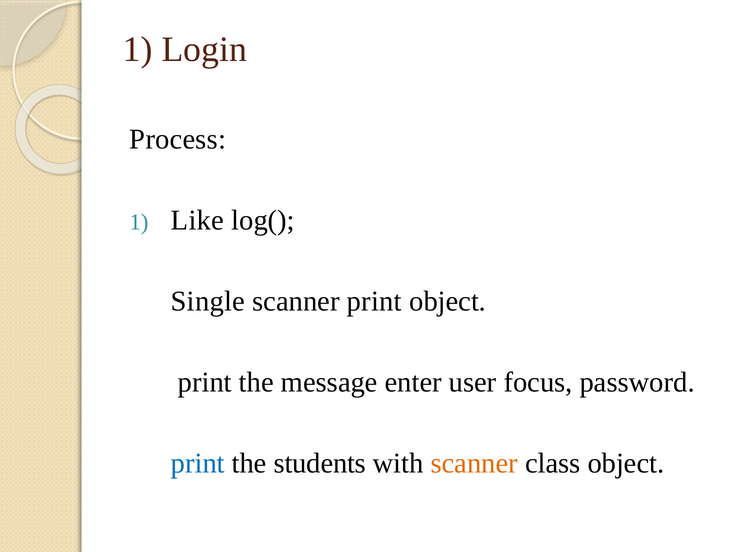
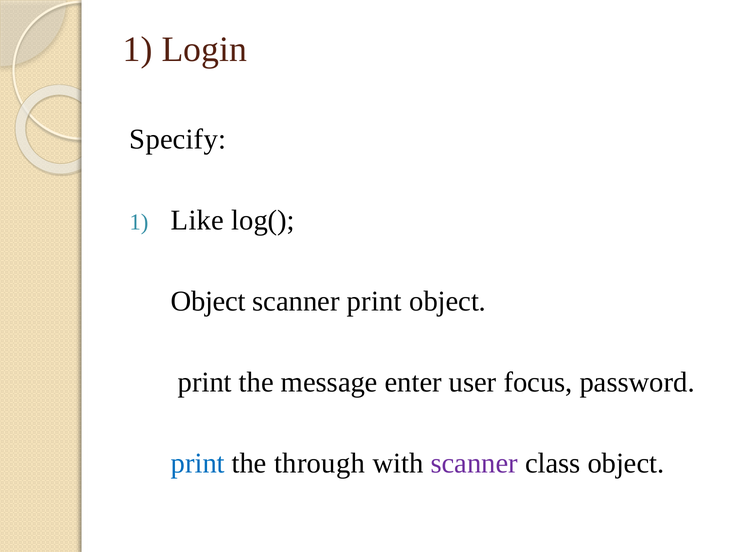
Process: Process -> Specify
Single at (208, 301): Single -> Object
students: students -> through
scanner at (474, 463) colour: orange -> purple
